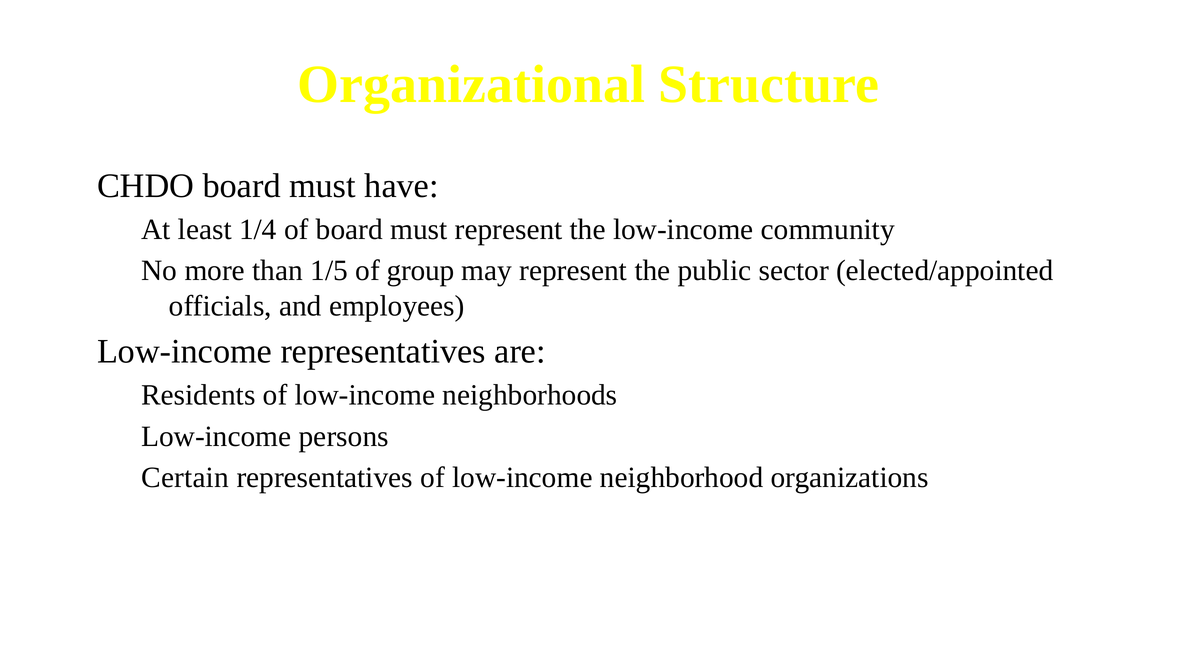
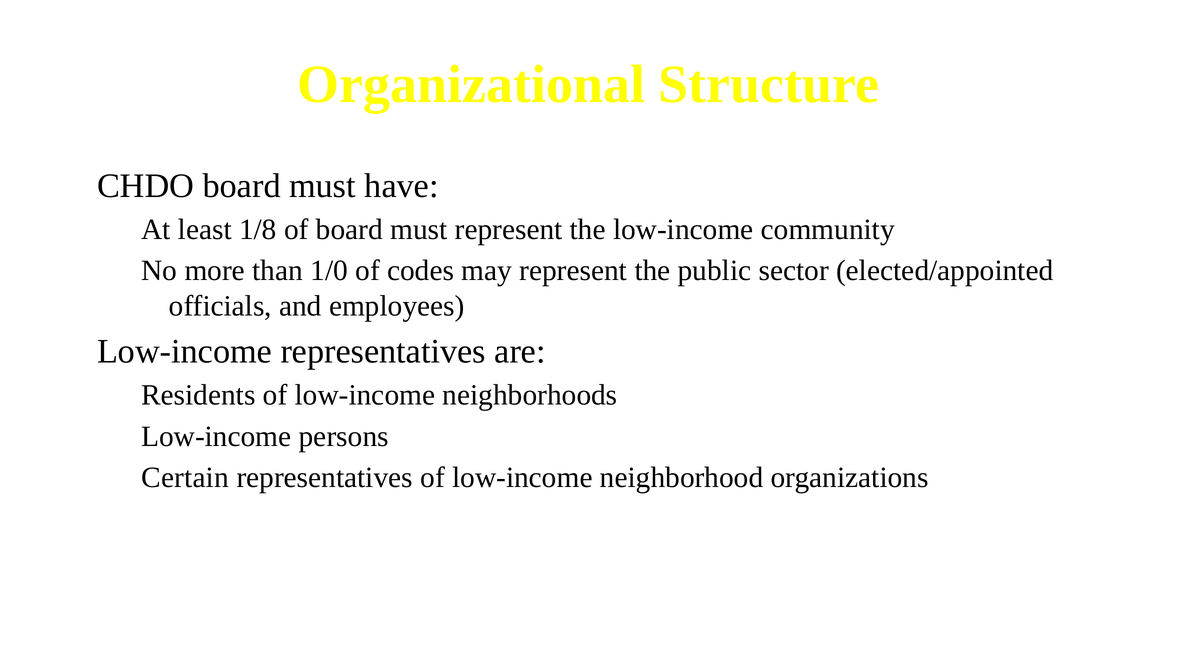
1/4: 1/4 -> 1/8
1/5: 1/5 -> 1/0
group: group -> codes
